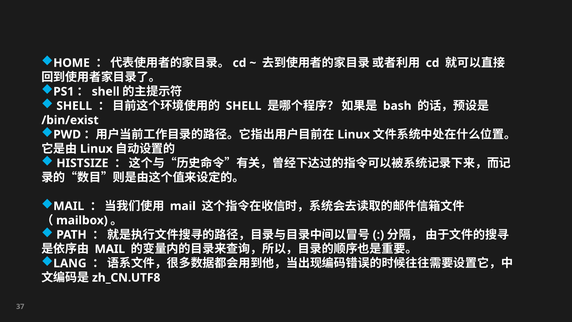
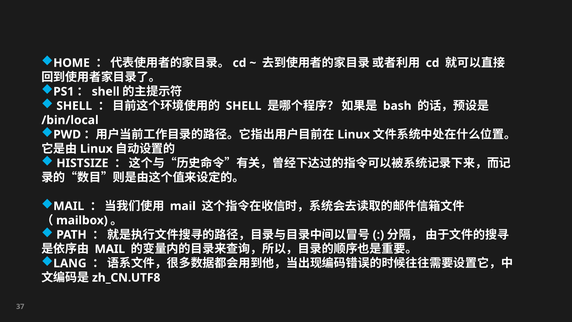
/bin/exist: /bin/exist -> /bin/local
